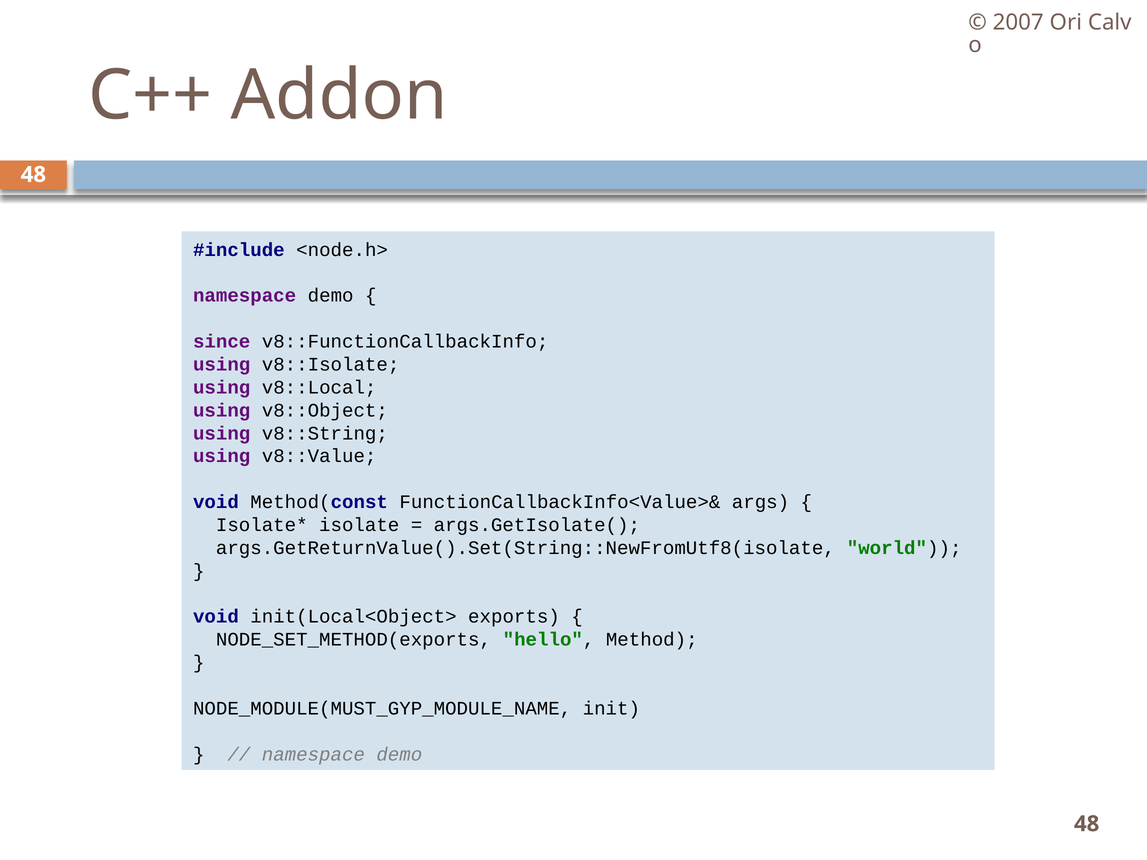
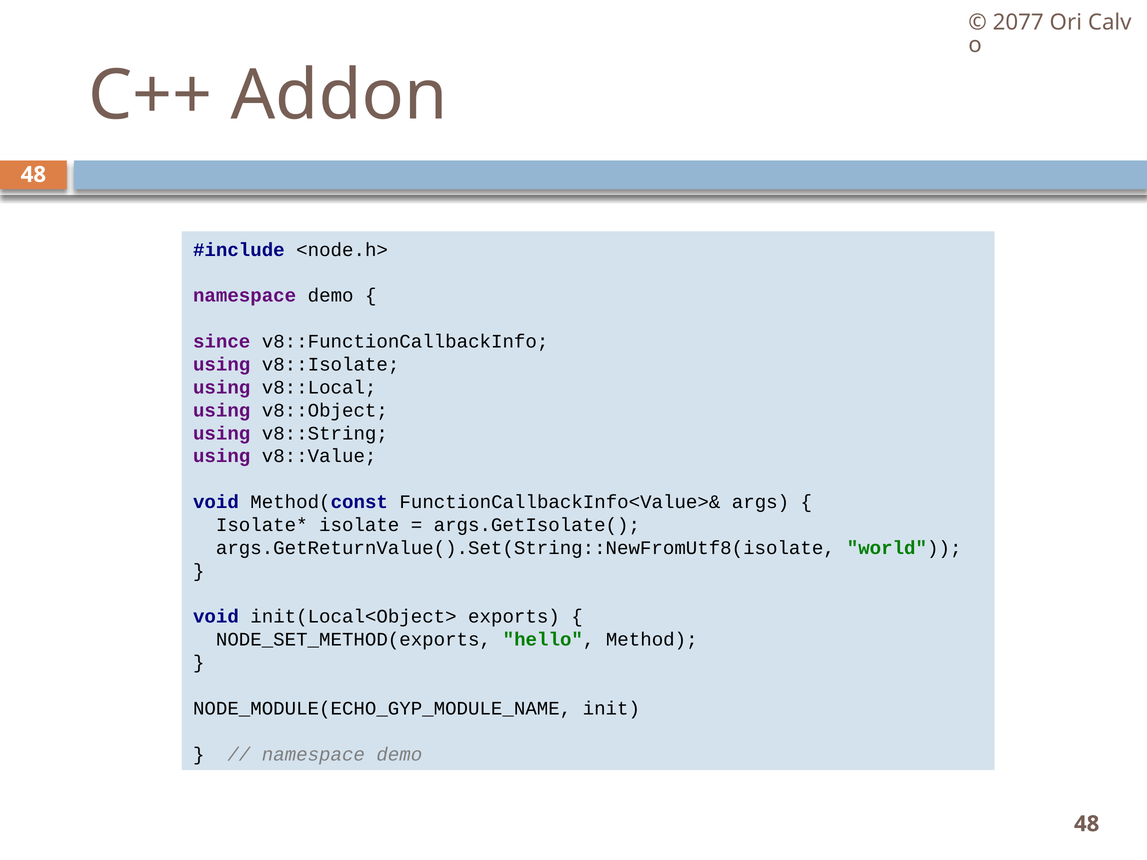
2007: 2007 -> 2077
NODE_MODULE(MUST_GYP_MODULE_NAME: NODE_MODULE(MUST_GYP_MODULE_NAME -> NODE_MODULE(ECHO_GYP_MODULE_NAME
